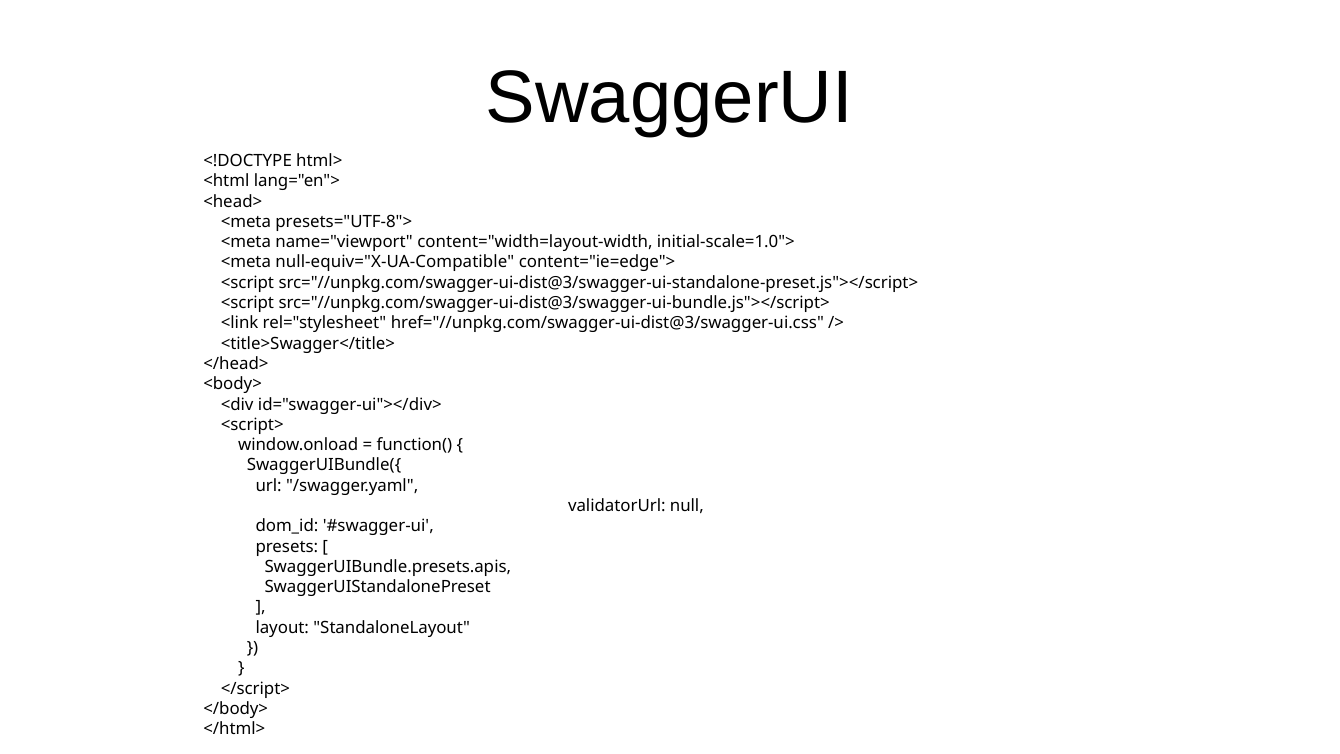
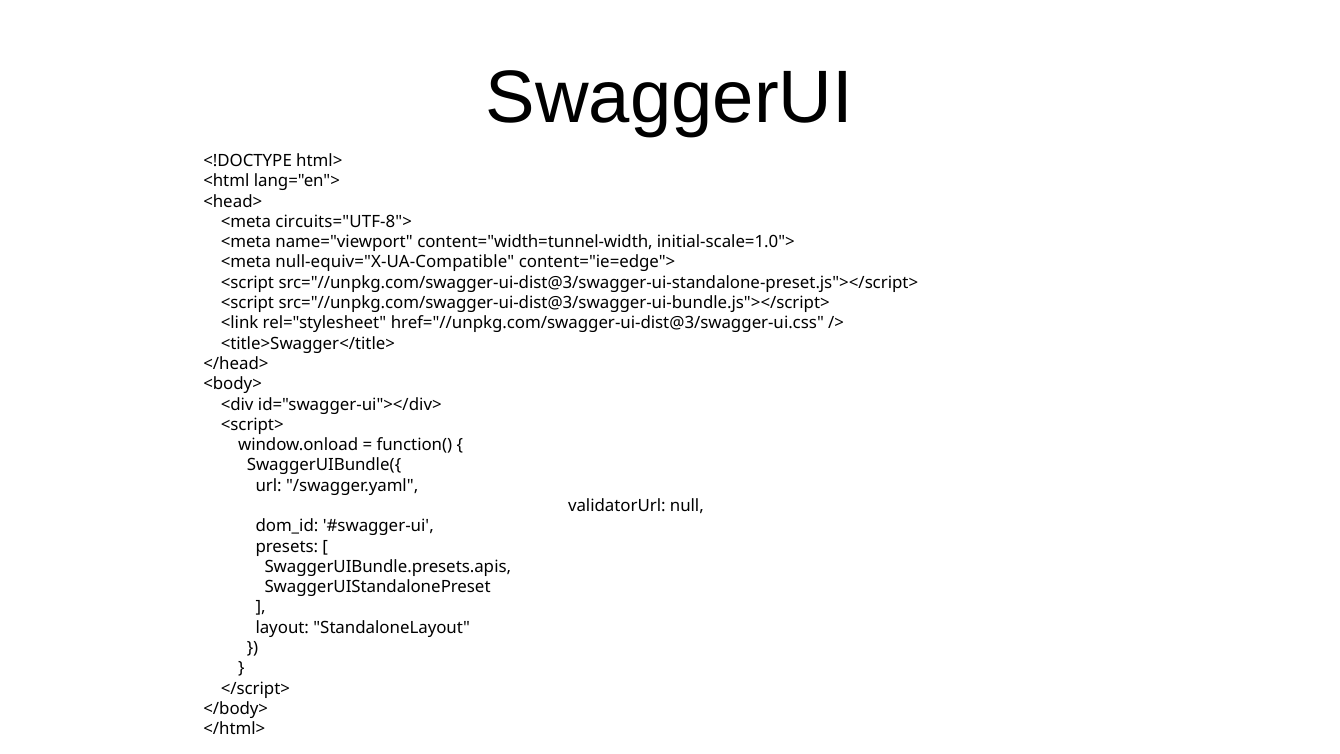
presets="UTF-8">: presets="UTF-8"> -> circuits="UTF-8">
content="width=layout-width: content="width=layout-width -> content="width=tunnel-width
